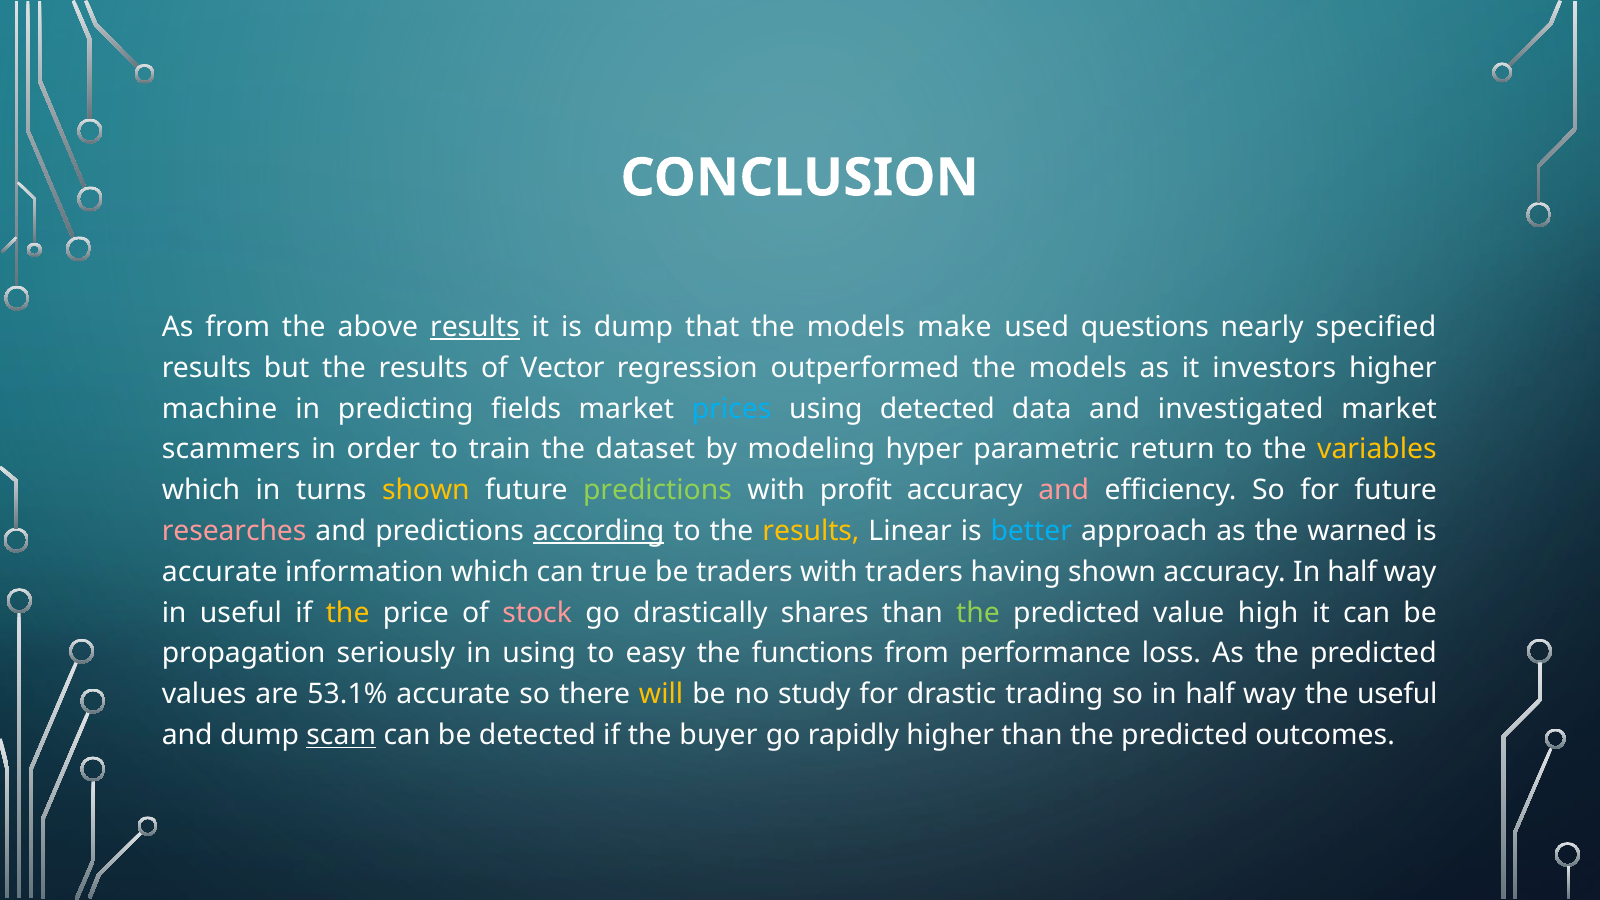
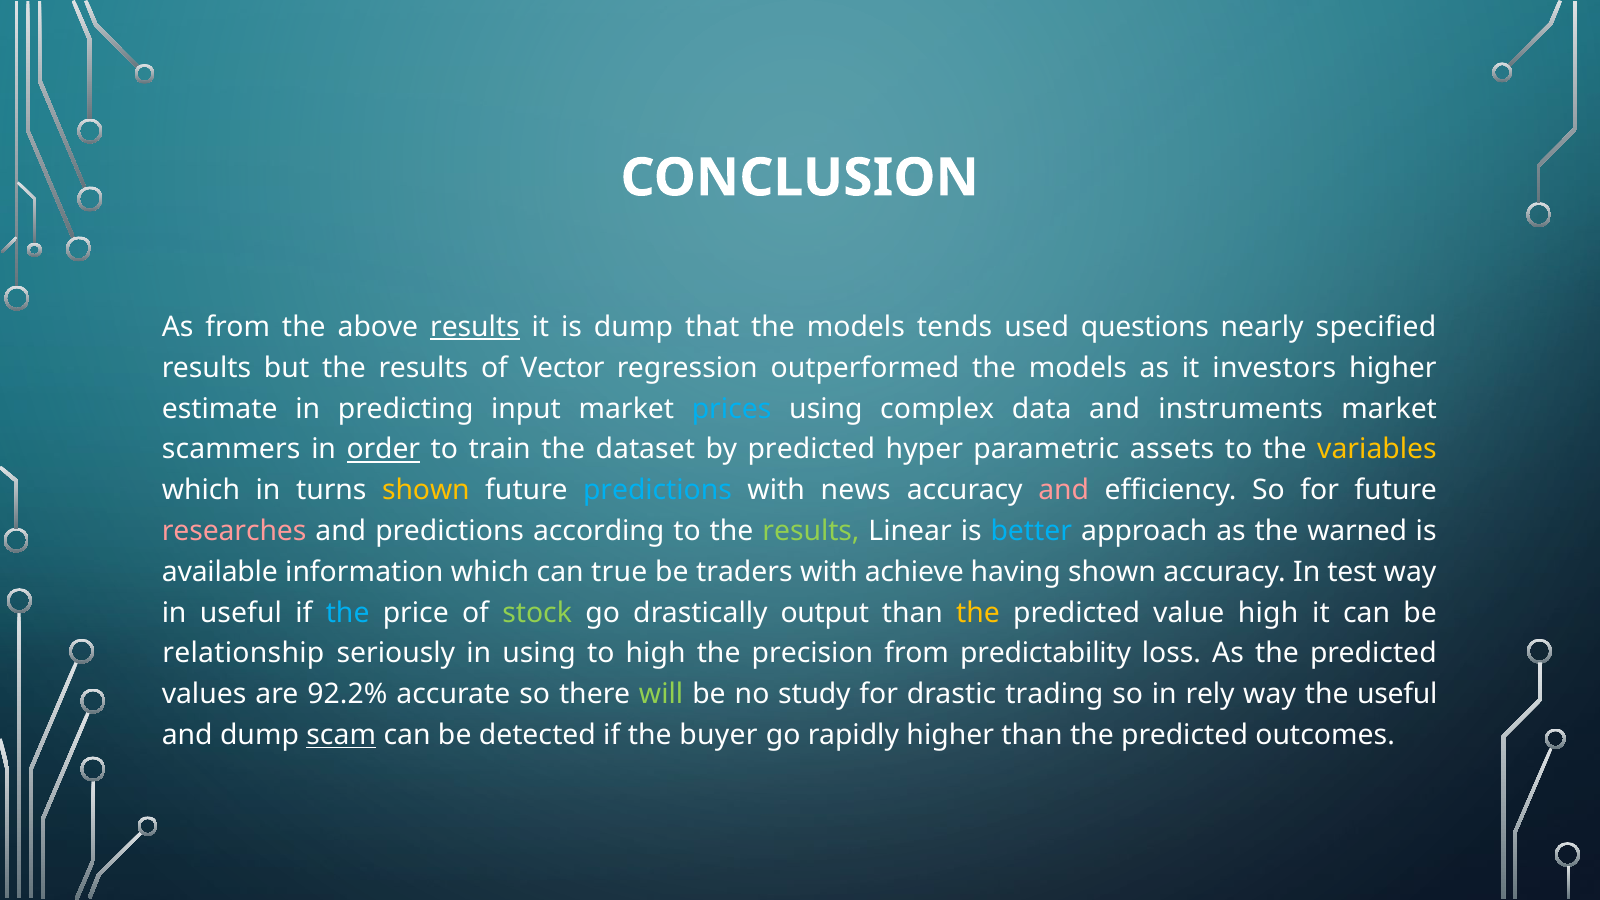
make: make -> tends
machine: machine -> estimate
fields: fields -> input
using detected: detected -> complex
investigated: investigated -> instruments
order underline: none -> present
by modeling: modeling -> predicted
return: return -> assets
predictions at (657, 490) colour: light green -> light blue
profit: profit -> news
according underline: present -> none
results at (811, 531) colour: yellow -> light green
accurate at (220, 572): accurate -> available
with traders: traders -> achieve
accuracy In half: half -> test
the at (348, 613) colour: yellow -> light blue
stock colour: pink -> light green
shares: shares -> output
the at (978, 613) colour: light green -> yellow
propagation: propagation -> relationship
to easy: easy -> high
functions: functions -> precision
performance: performance -> predictability
53.1%: 53.1% -> 92.2%
will colour: yellow -> light green
so in half: half -> rely
